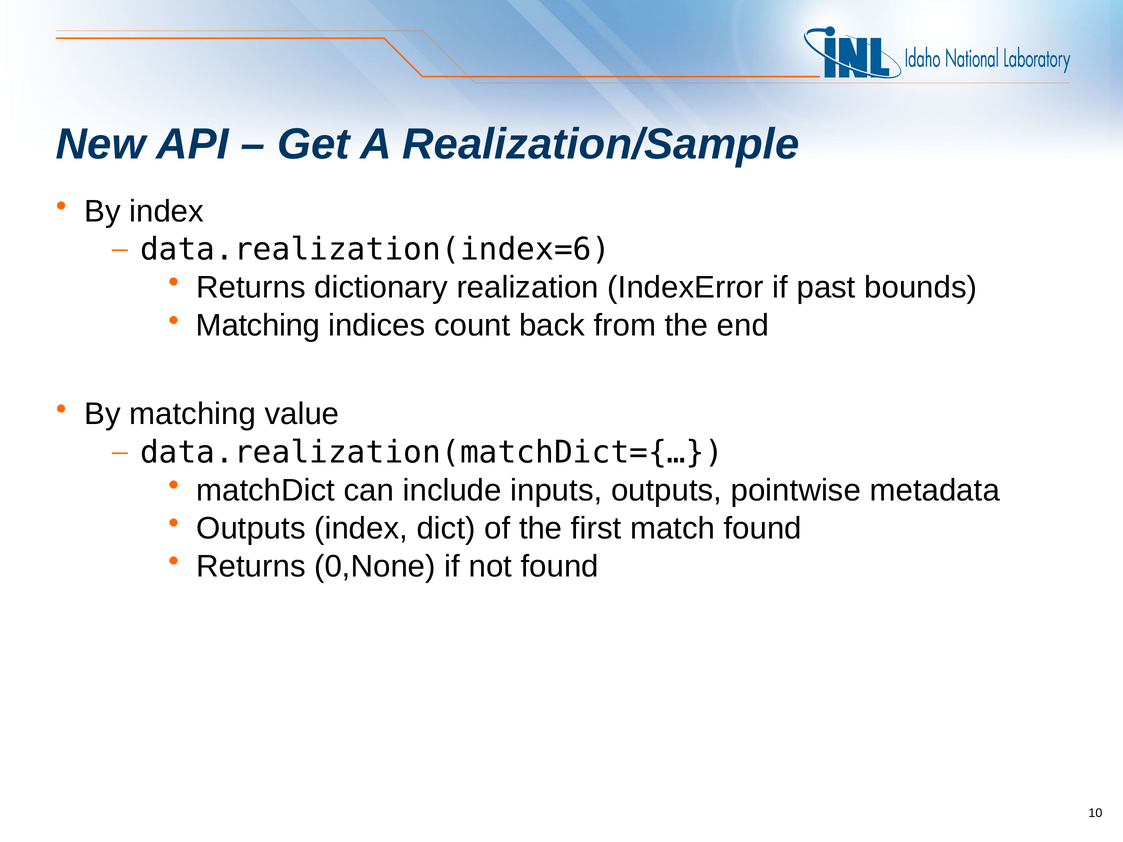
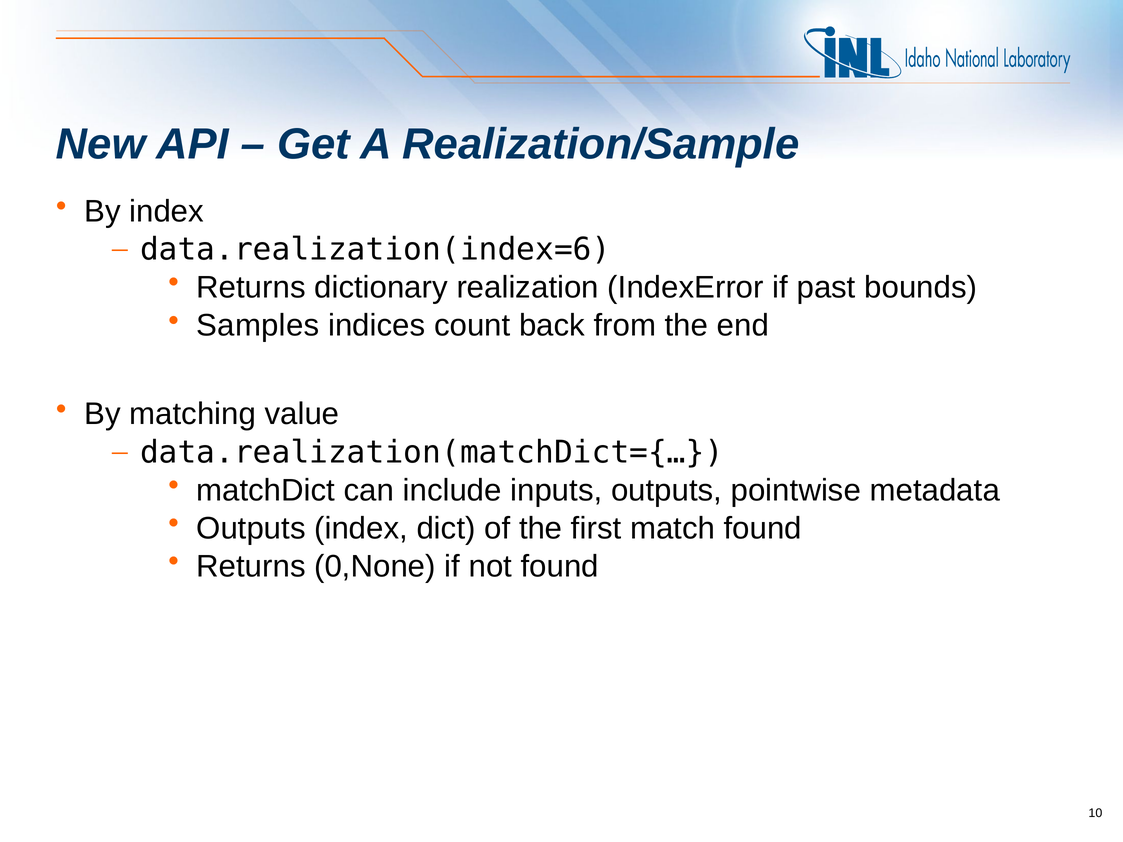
Matching at (258, 326): Matching -> Samples
